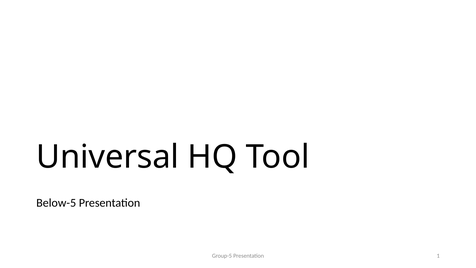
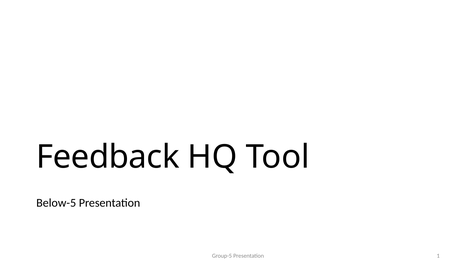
Universal: Universal -> Feedback
